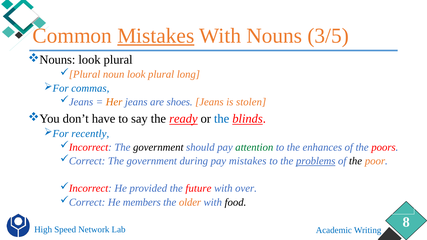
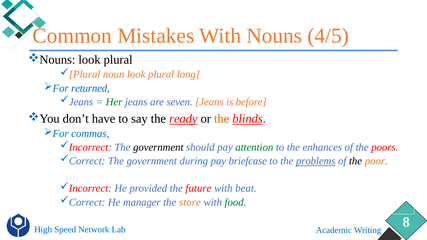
Mistakes at (156, 36) underline: present -> none
3/5: 3/5 -> 4/5
commas: commas -> returned
Her colour: orange -> green
shoes: shoes -> seven
stolen: stolen -> before
the at (222, 119) colour: blue -> orange
recently: recently -> commas
pay mistakes: mistakes -> briefcase
over: over -> beat
members: members -> manager
older: older -> store
food colour: black -> green
